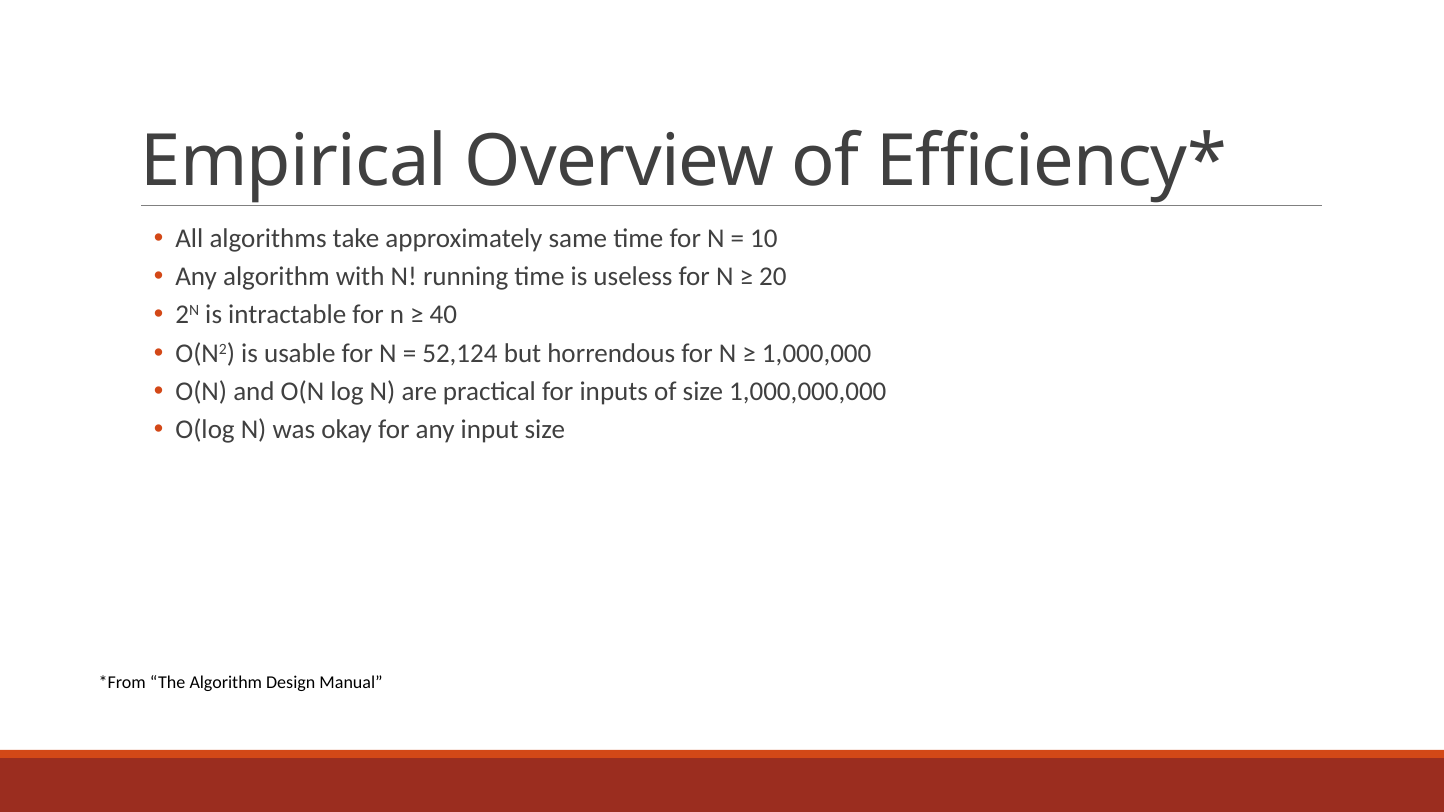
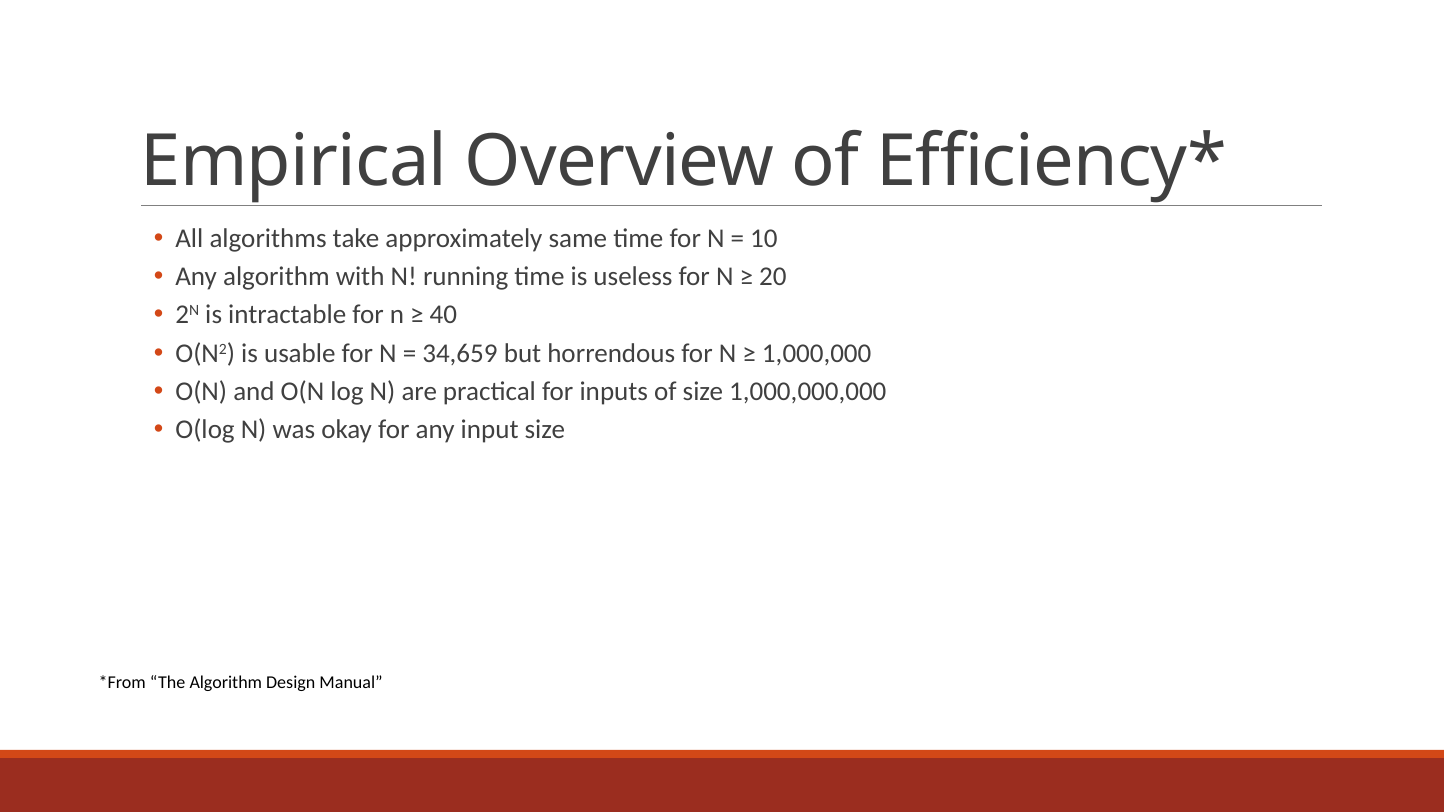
52,124: 52,124 -> 34,659
